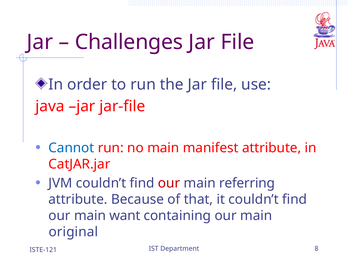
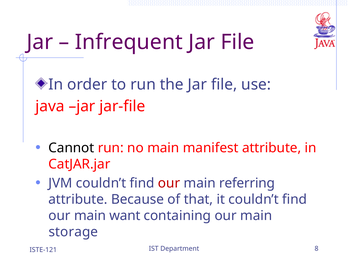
Challenges: Challenges -> Infrequent
Cannot colour: blue -> black
original: original -> storage
